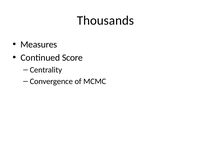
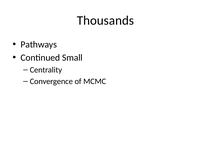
Measures: Measures -> Pathways
Score: Score -> Small
